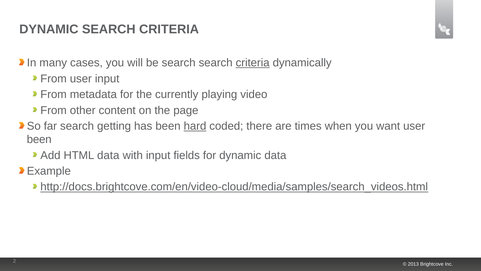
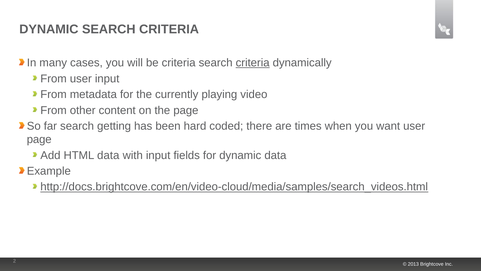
be search: search -> criteria
hard underline: present -> none
been at (39, 139): been -> page
